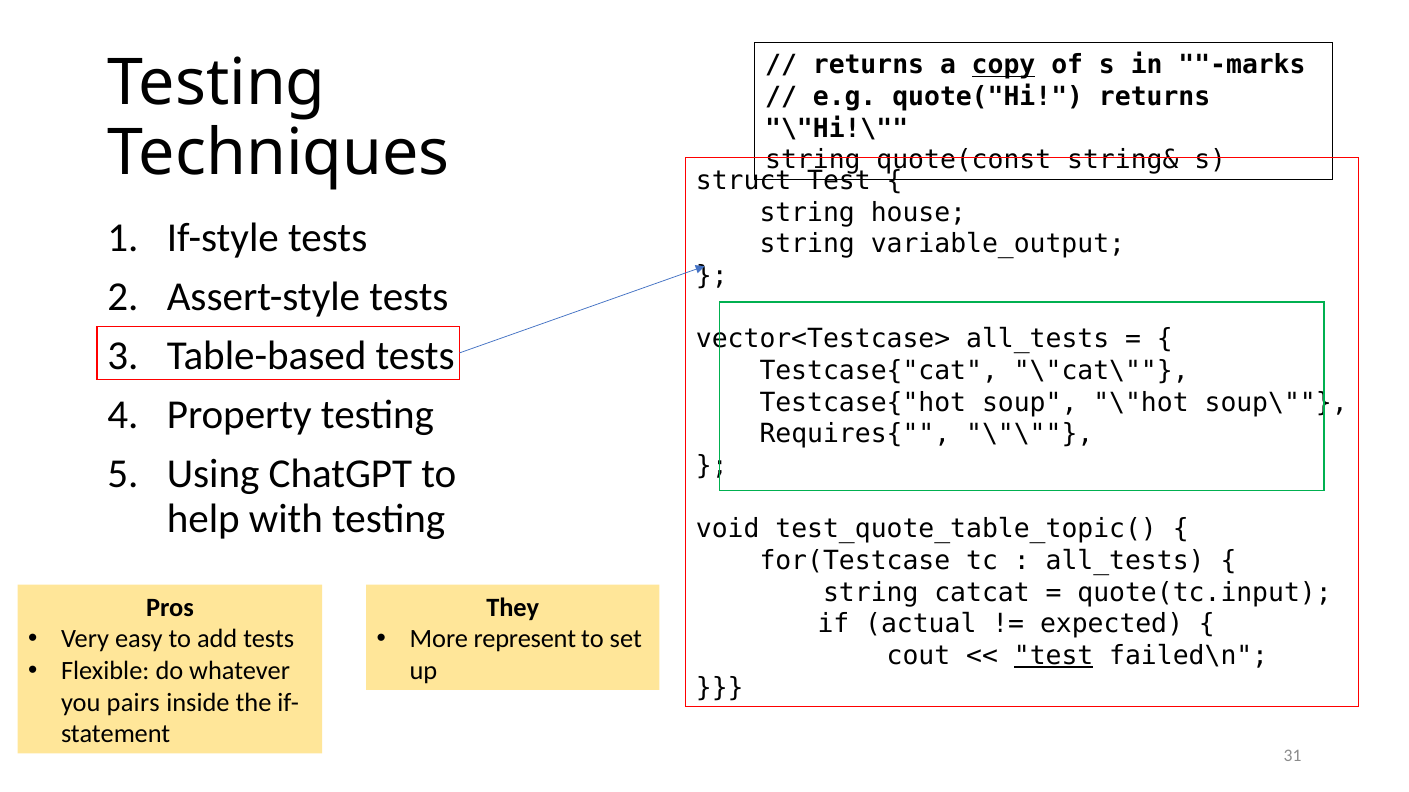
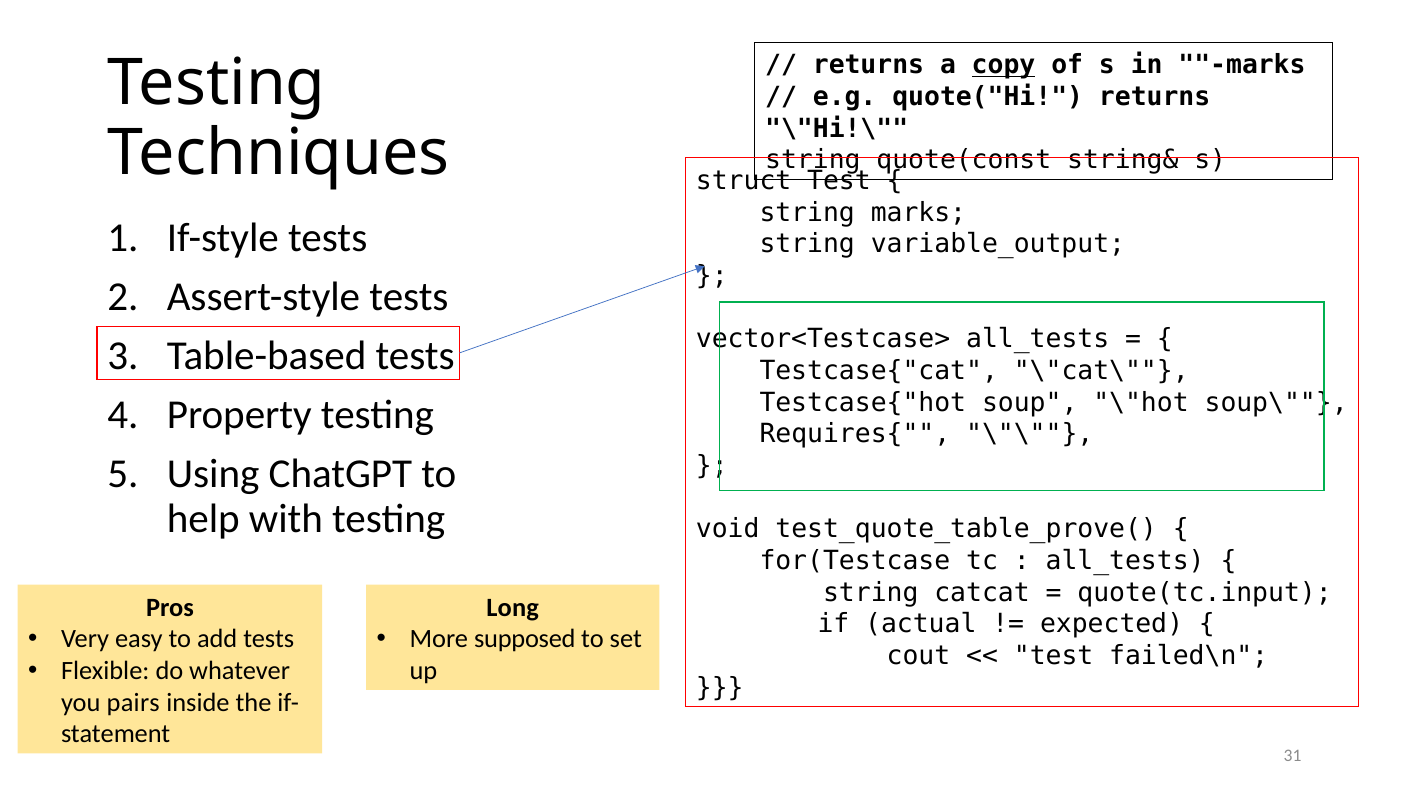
string house: house -> marks
test_quote_table_topic(: test_quote_table_topic( -> test_quote_table_prove(
They: They -> Long
represent: represent -> supposed
test at (1054, 656) underline: present -> none
